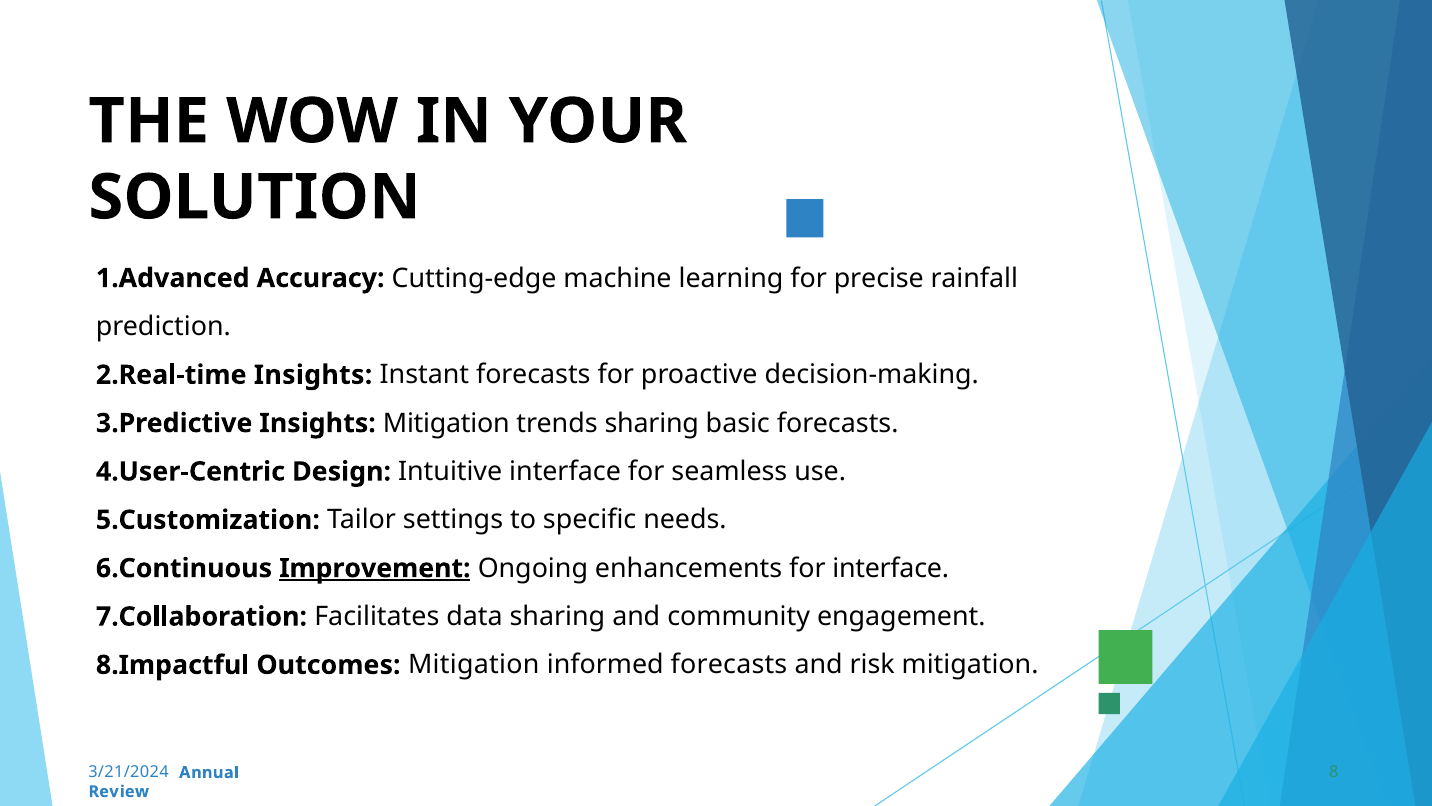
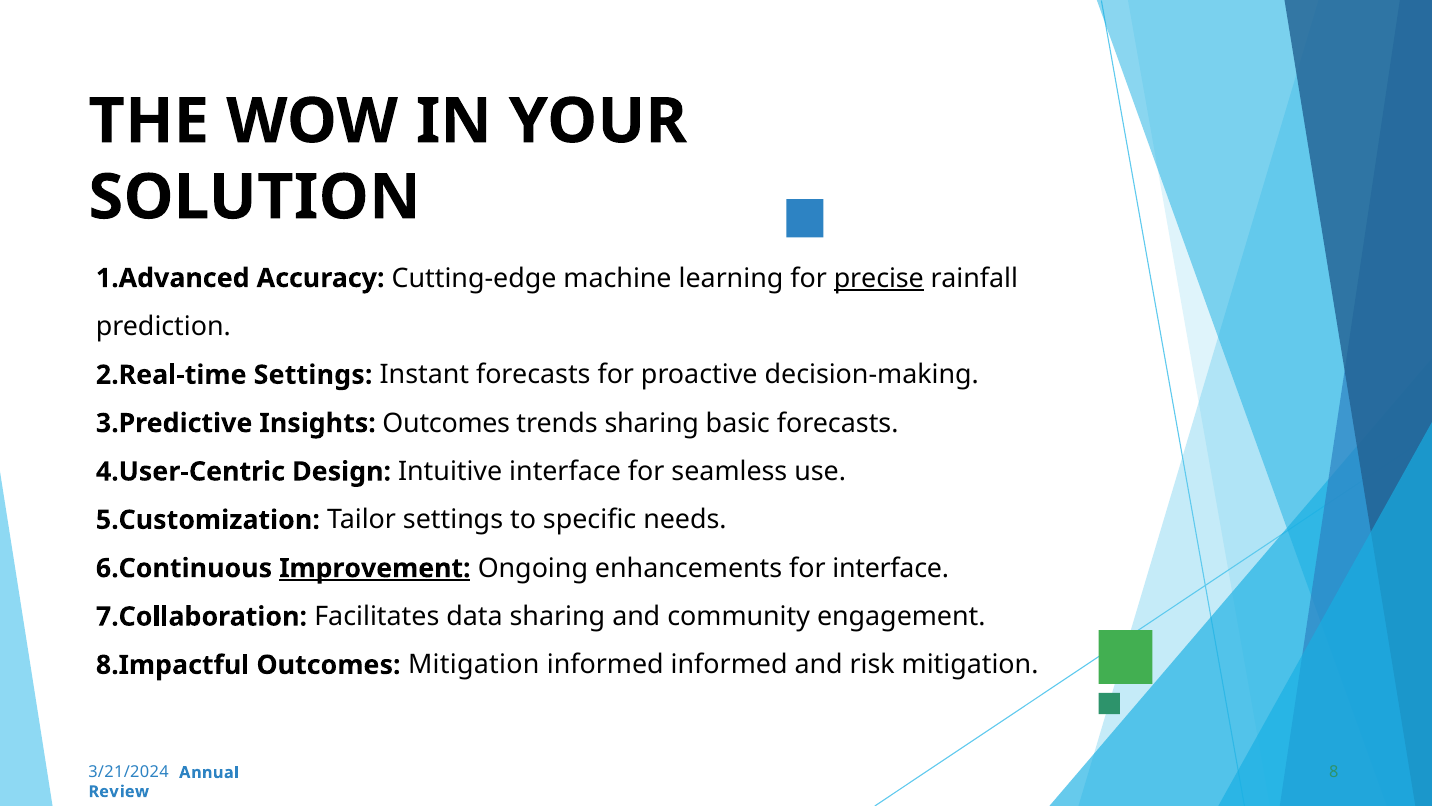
precise underline: none -> present
Insights at (313, 375): Insights -> Settings
Insights Mitigation: Mitigation -> Outcomes
informed forecasts: forecasts -> informed
